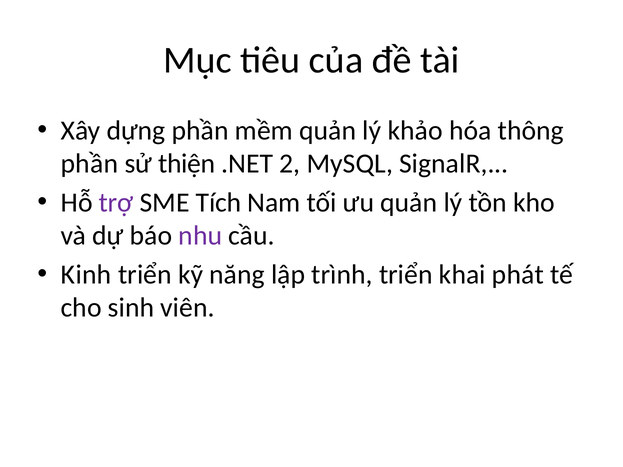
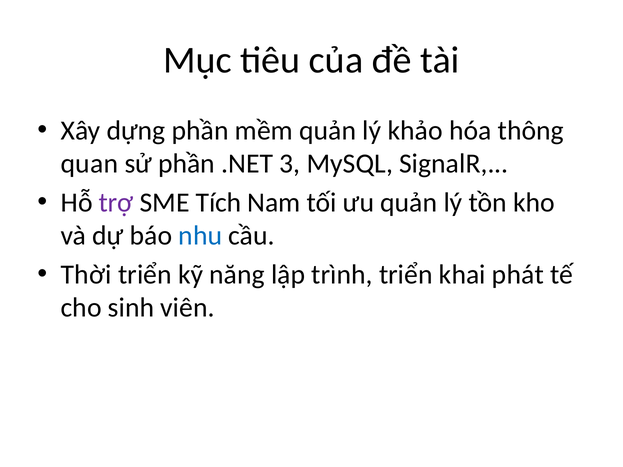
phần at (89, 164): phần -> quan
sử thiện: thiện -> phần
2: 2 -> 3
nhu colour: purple -> blue
Kinh: Kinh -> Thời
